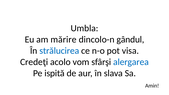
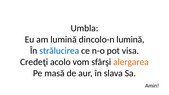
am mărire: mărire -> lumină
dincolo-n gândul: gândul -> lumină
alergarea colour: blue -> orange
ispită: ispită -> masă
